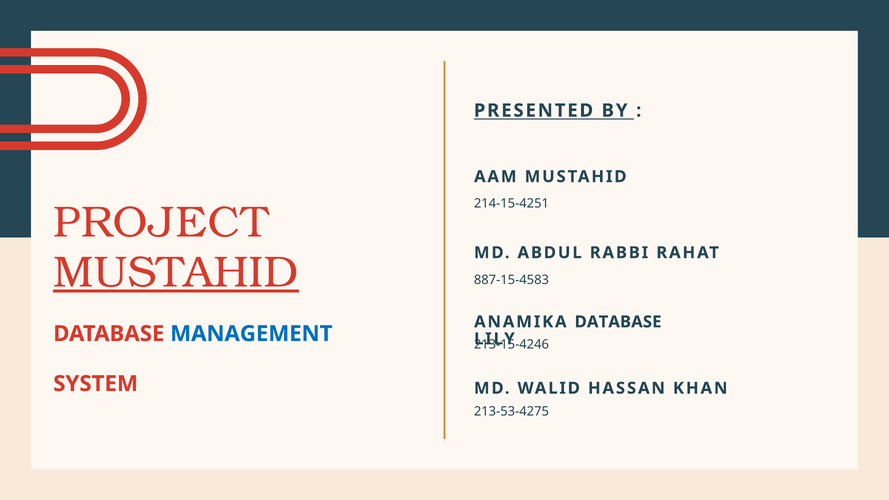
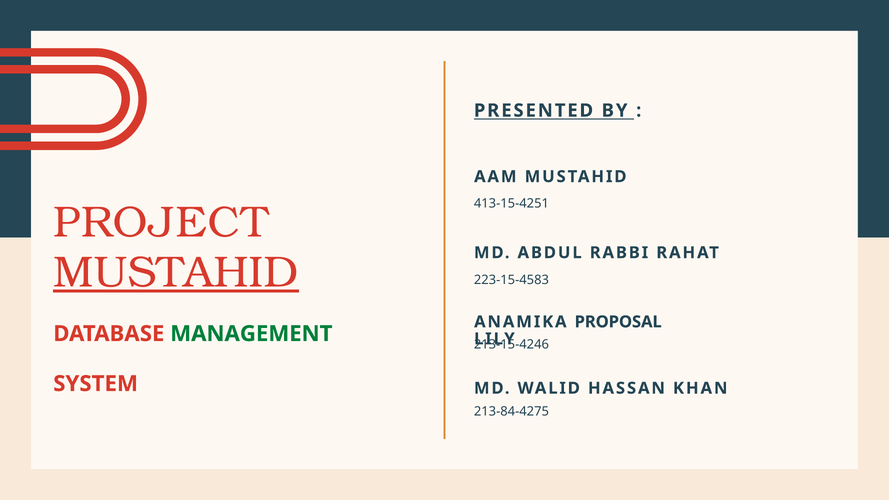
214-15-4251: 214-15-4251 -> 413-15-4251
887-15-4583: 887-15-4583 -> 223-15-4583
ANAMIKA DATABASE: DATABASE -> PROPOSAL
MANAGEMENT colour: blue -> green
213-53-4275: 213-53-4275 -> 213-84-4275
